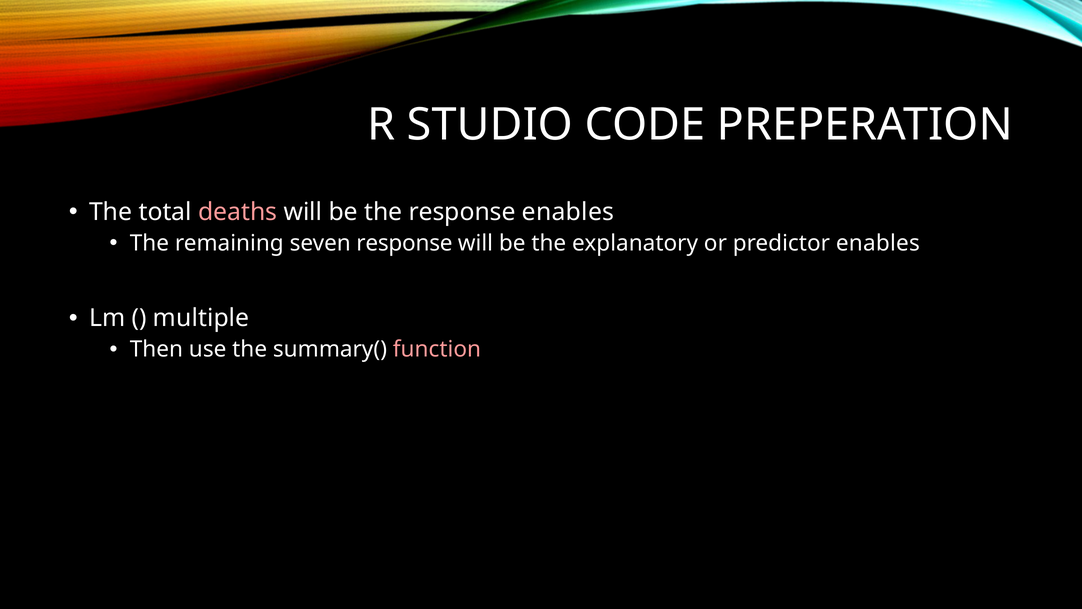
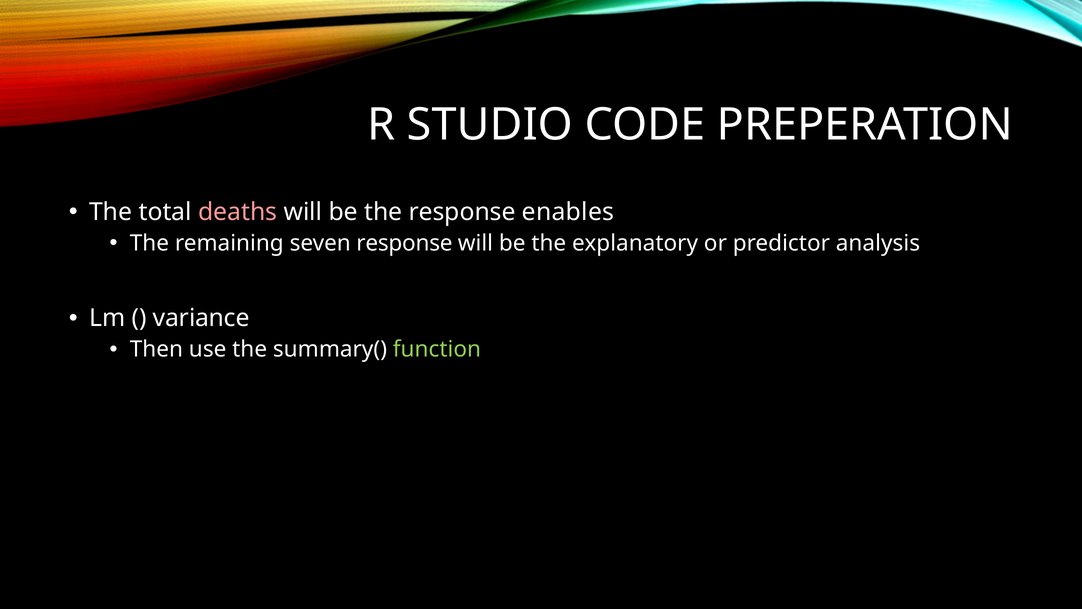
predictor enables: enables -> analysis
multiple: multiple -> variance
function colour: pink -> light green
